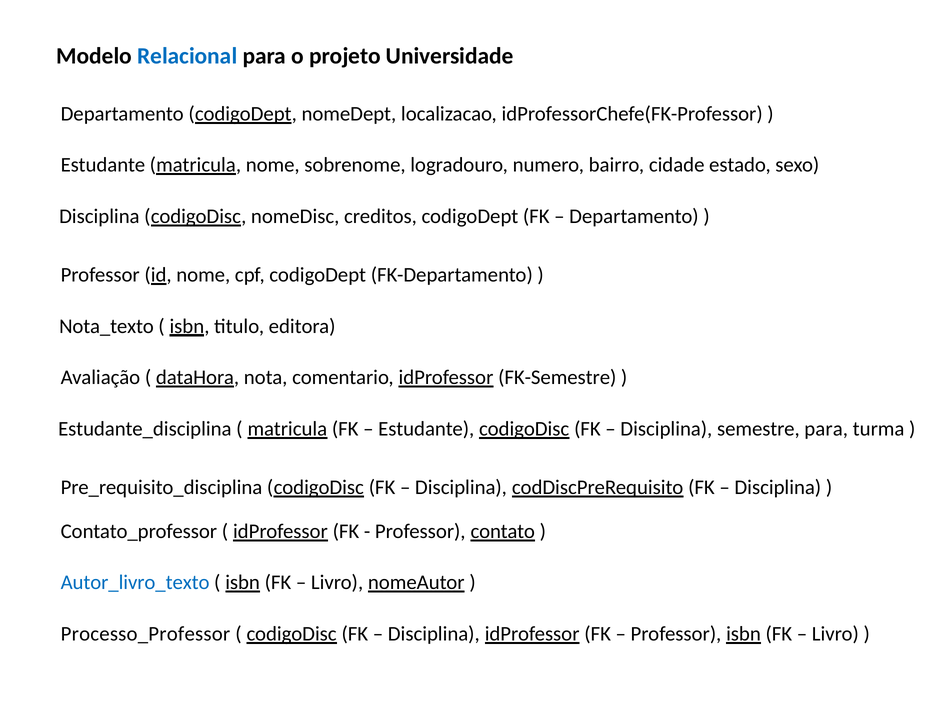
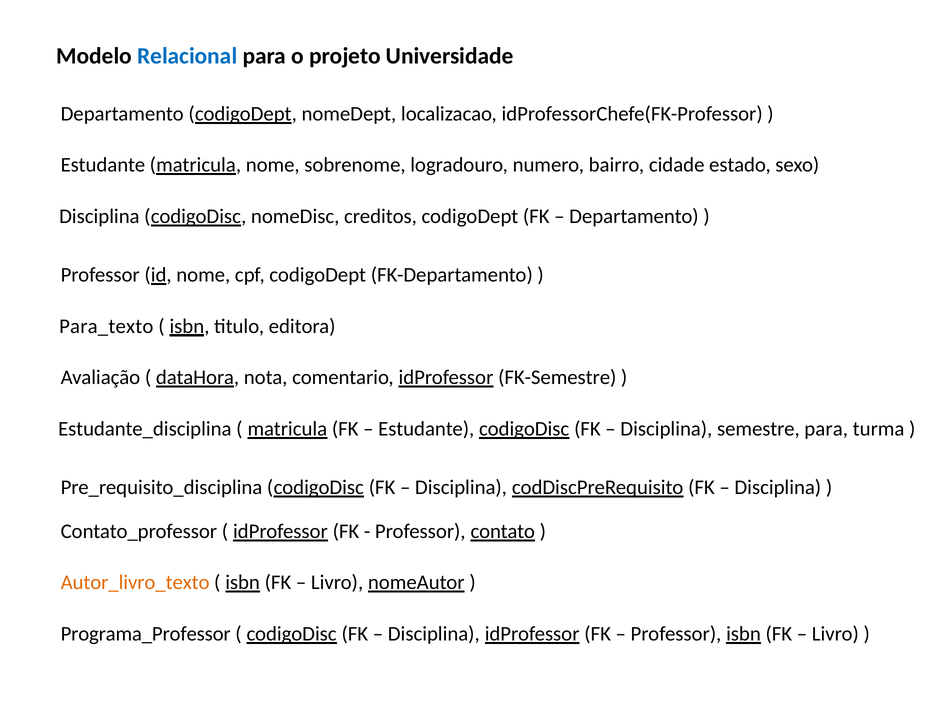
Nota_texto: Nota_texto -> Para_texto
Autor_livro_texto colour: blue -> orange
Processo_Professor: Processo_Professor -> Programa_Professor
